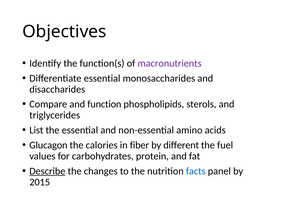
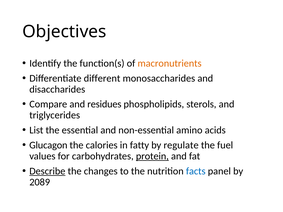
macronutrients colour: purple -> orange
Differentiate essential: essential -> different
function: function -> residues
fiber: fiber -> fatty
different: different -> regulate
protein underline: none -> present
2015: 2015 -> 2089
